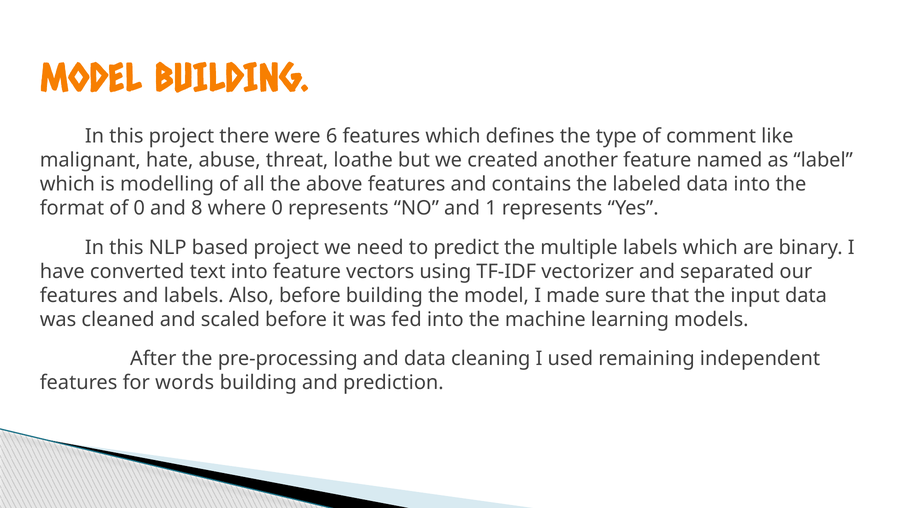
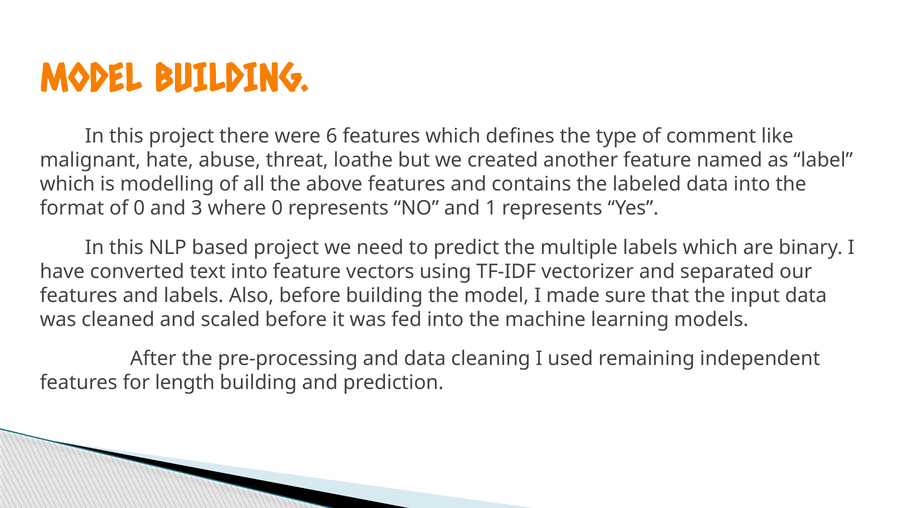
8: 8 -> 3
words: words -> length
